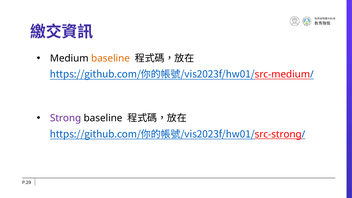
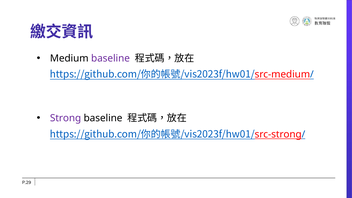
baseline at (110, 58) colour: orange -> purple
